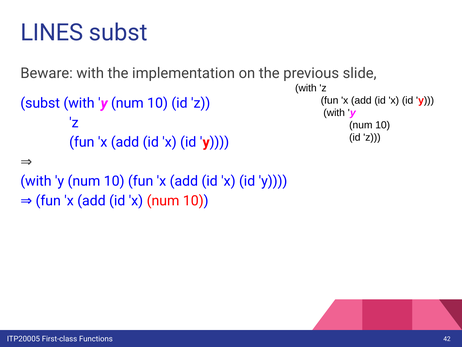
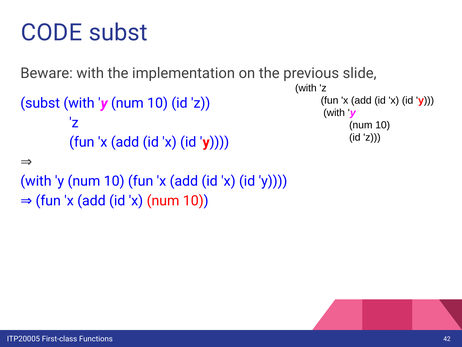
LINES: LINES -> CODE
